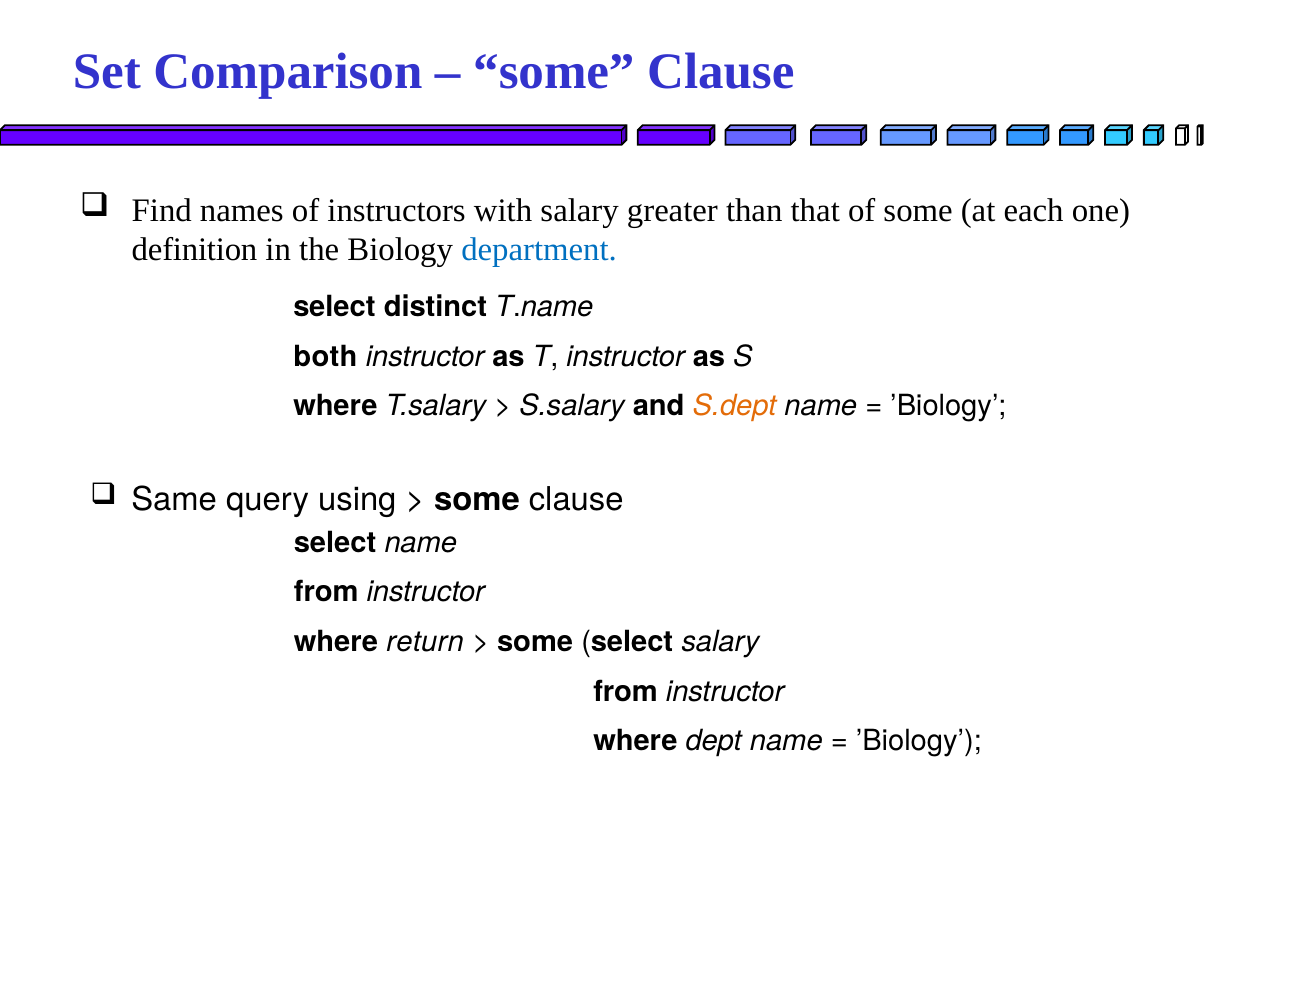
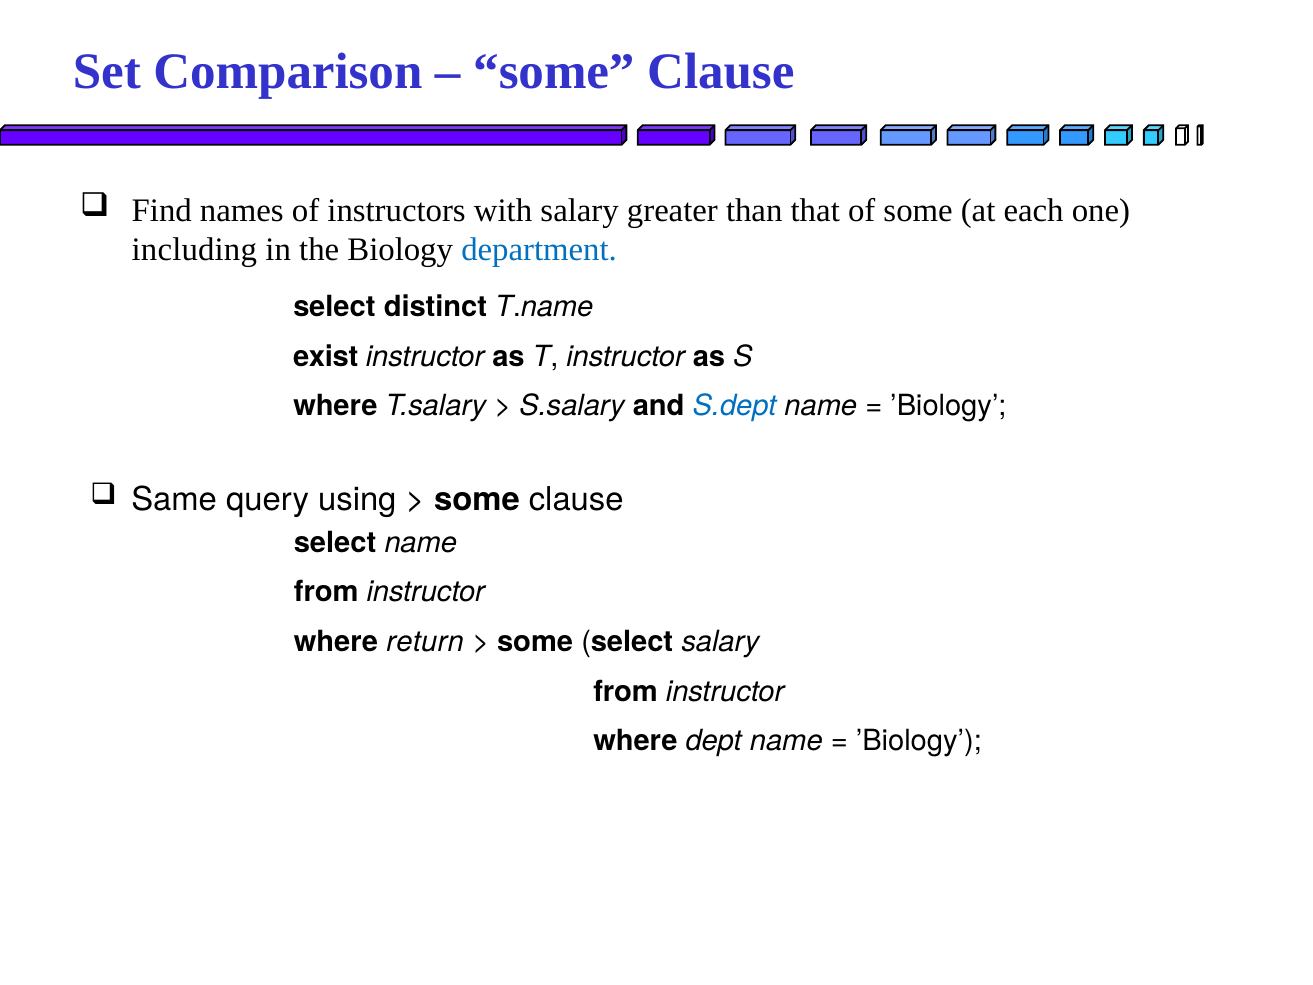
definition: definition -> including
both: both -> exist
S.dept colour: orange -> blue
